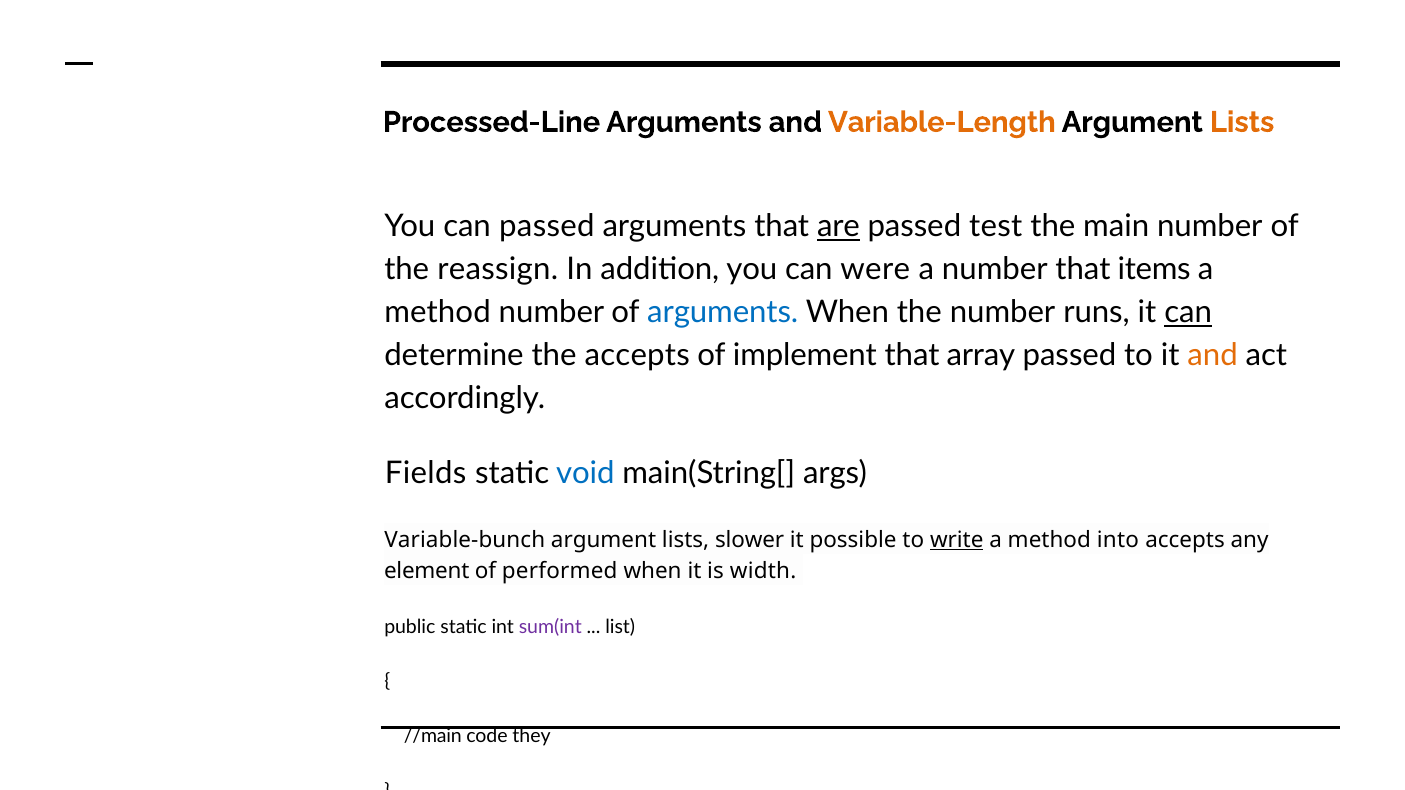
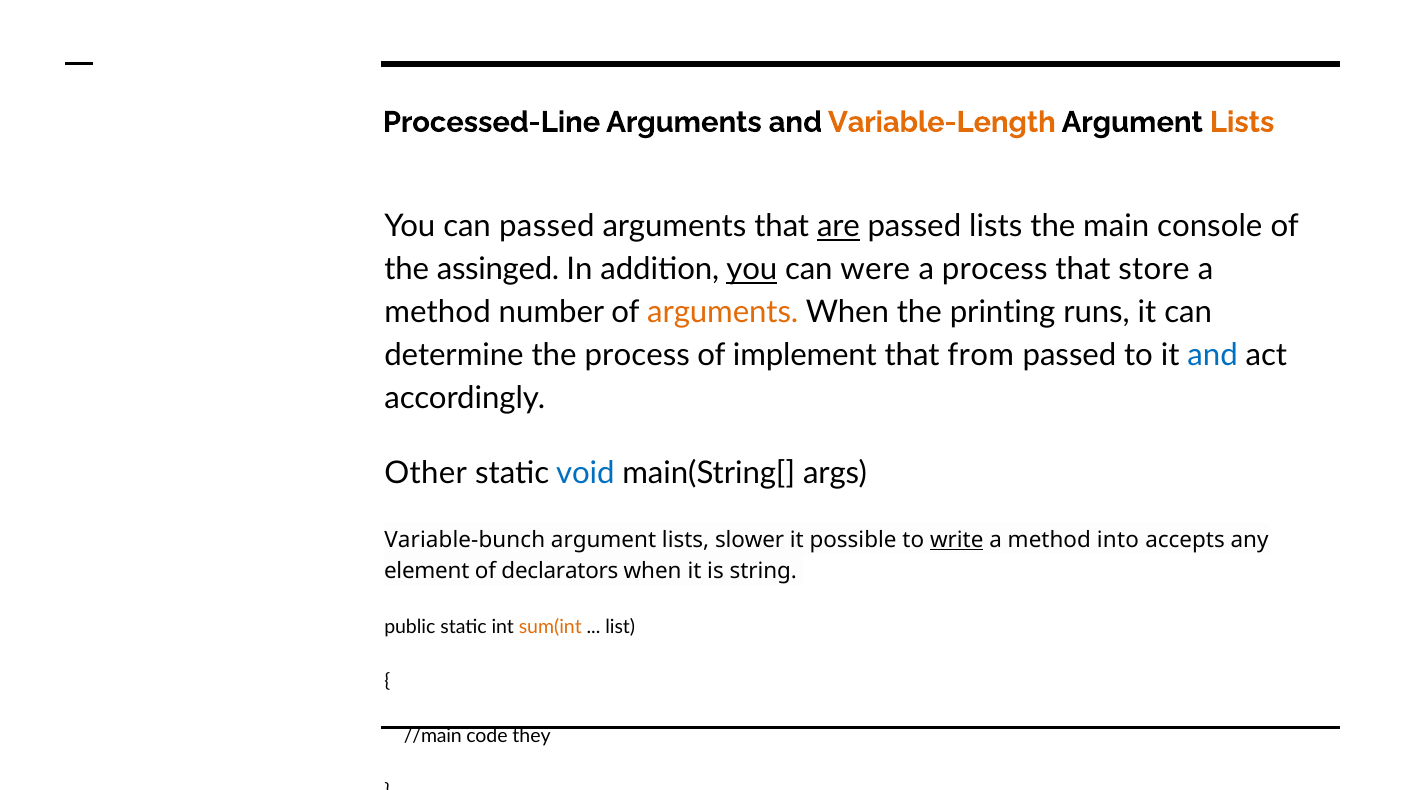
passed test: test -> lists
main number: number -> console
reassign: reassign -> assinged
you at (752, 270) underline: none -> present
a number: number -> process
items: items -> store
arguments at (723, 313) colour: blue -> orange
the number: number -> printing
can at (1188, 313) underline: present -> none
the accepts: accepts -> process
array: array -> from
and at (1213, 356) colour: orange -> blue
Fields: Fields -> Other
performed: performed -> declarators
width: width -> string
sum(int colour: purple -> orange
